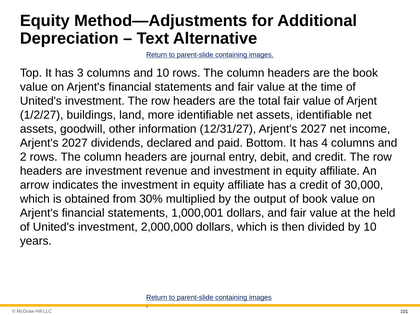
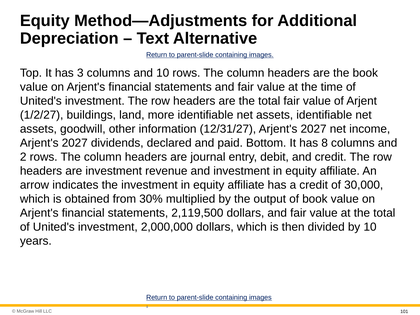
4: 4 -> 8
1,000,001: 1,000,001 -> 2,119,500
at the held: held -> total
